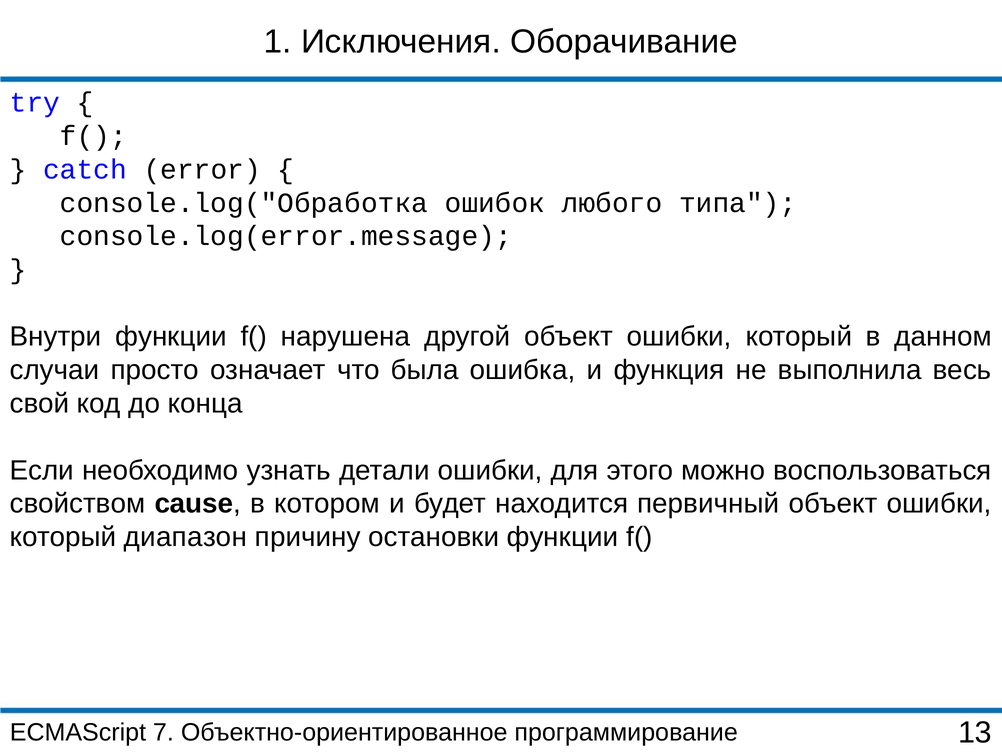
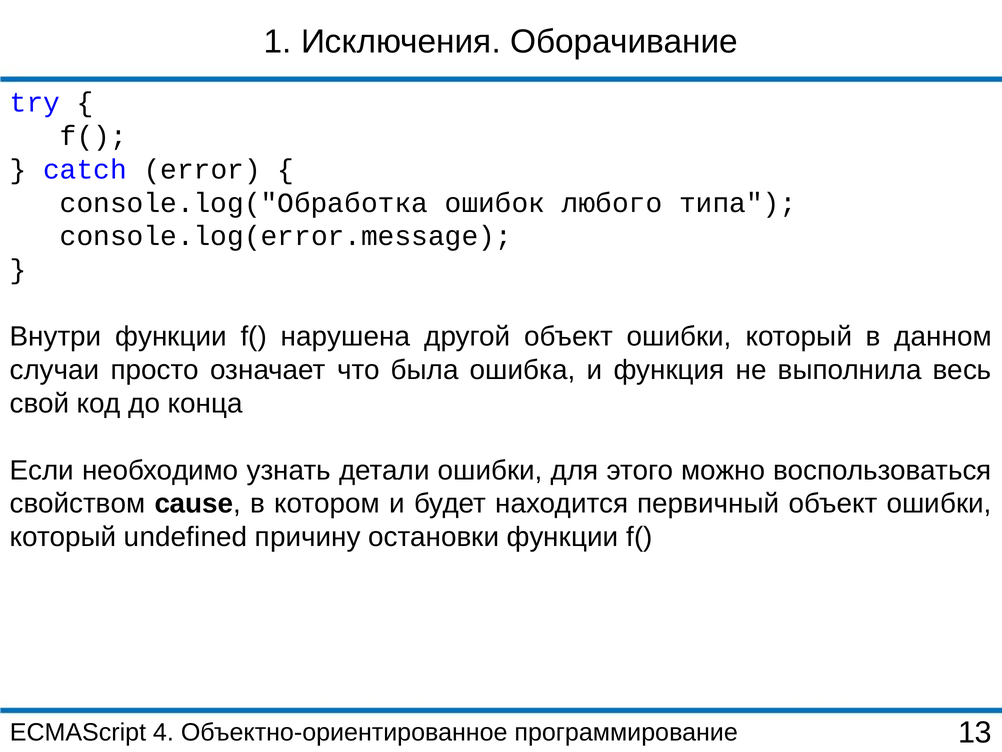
диапазон: диапазон -> undefined
7: 7 -> 4
